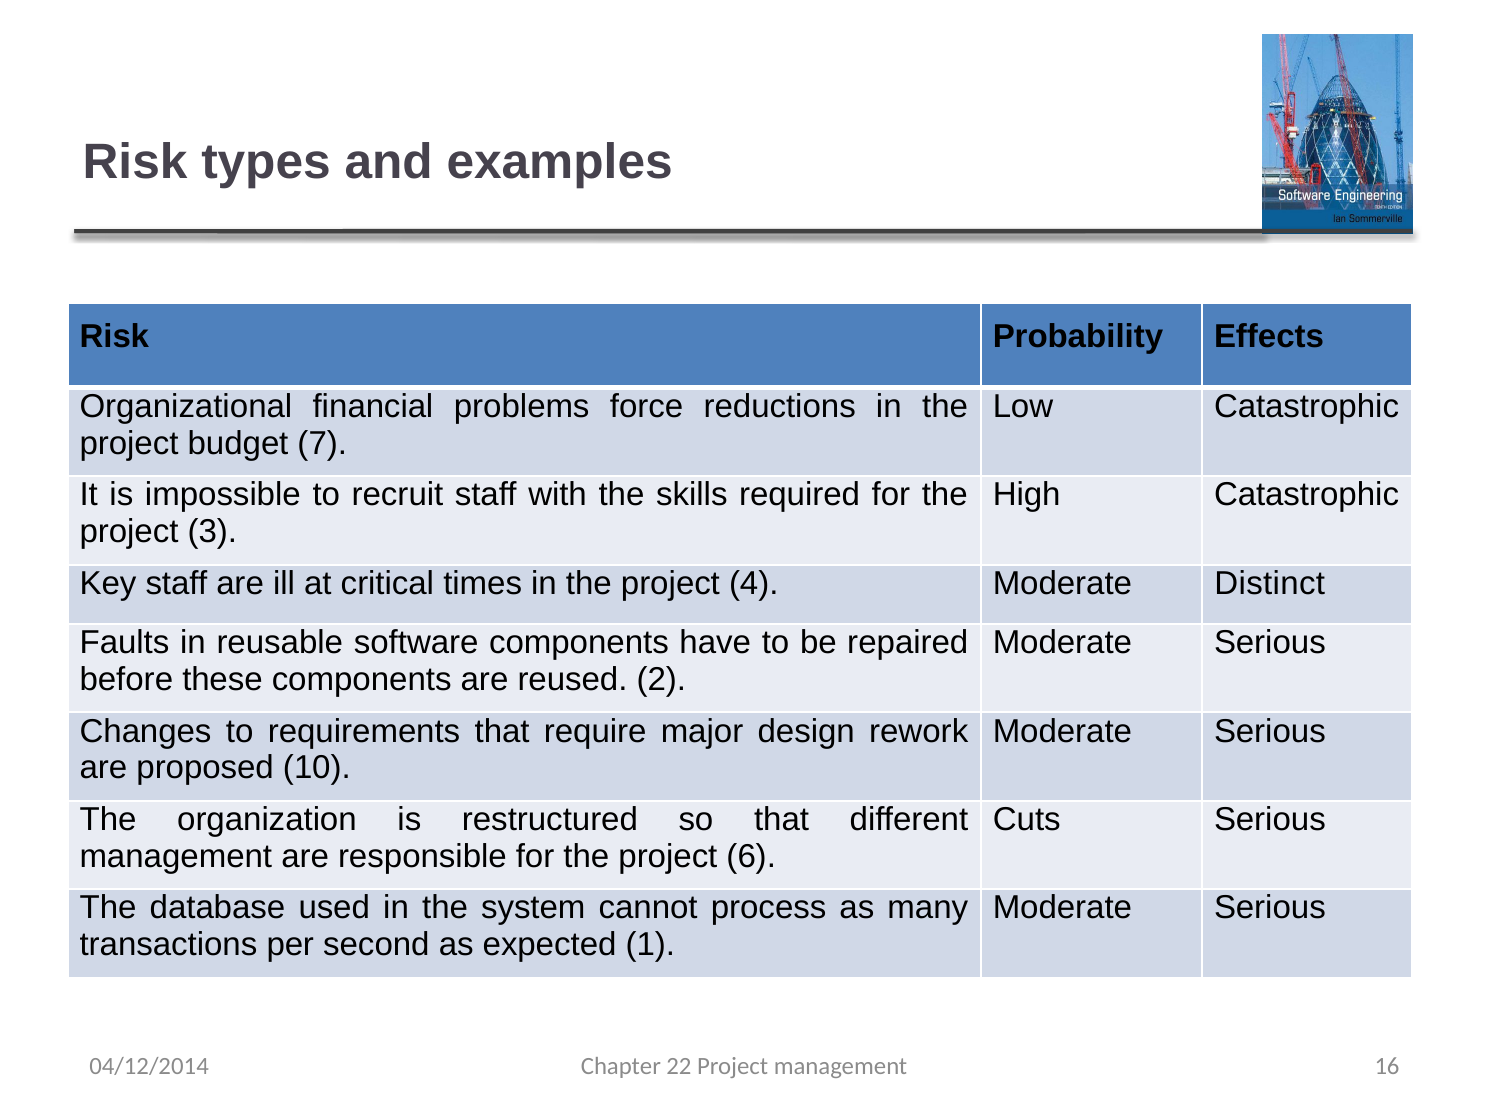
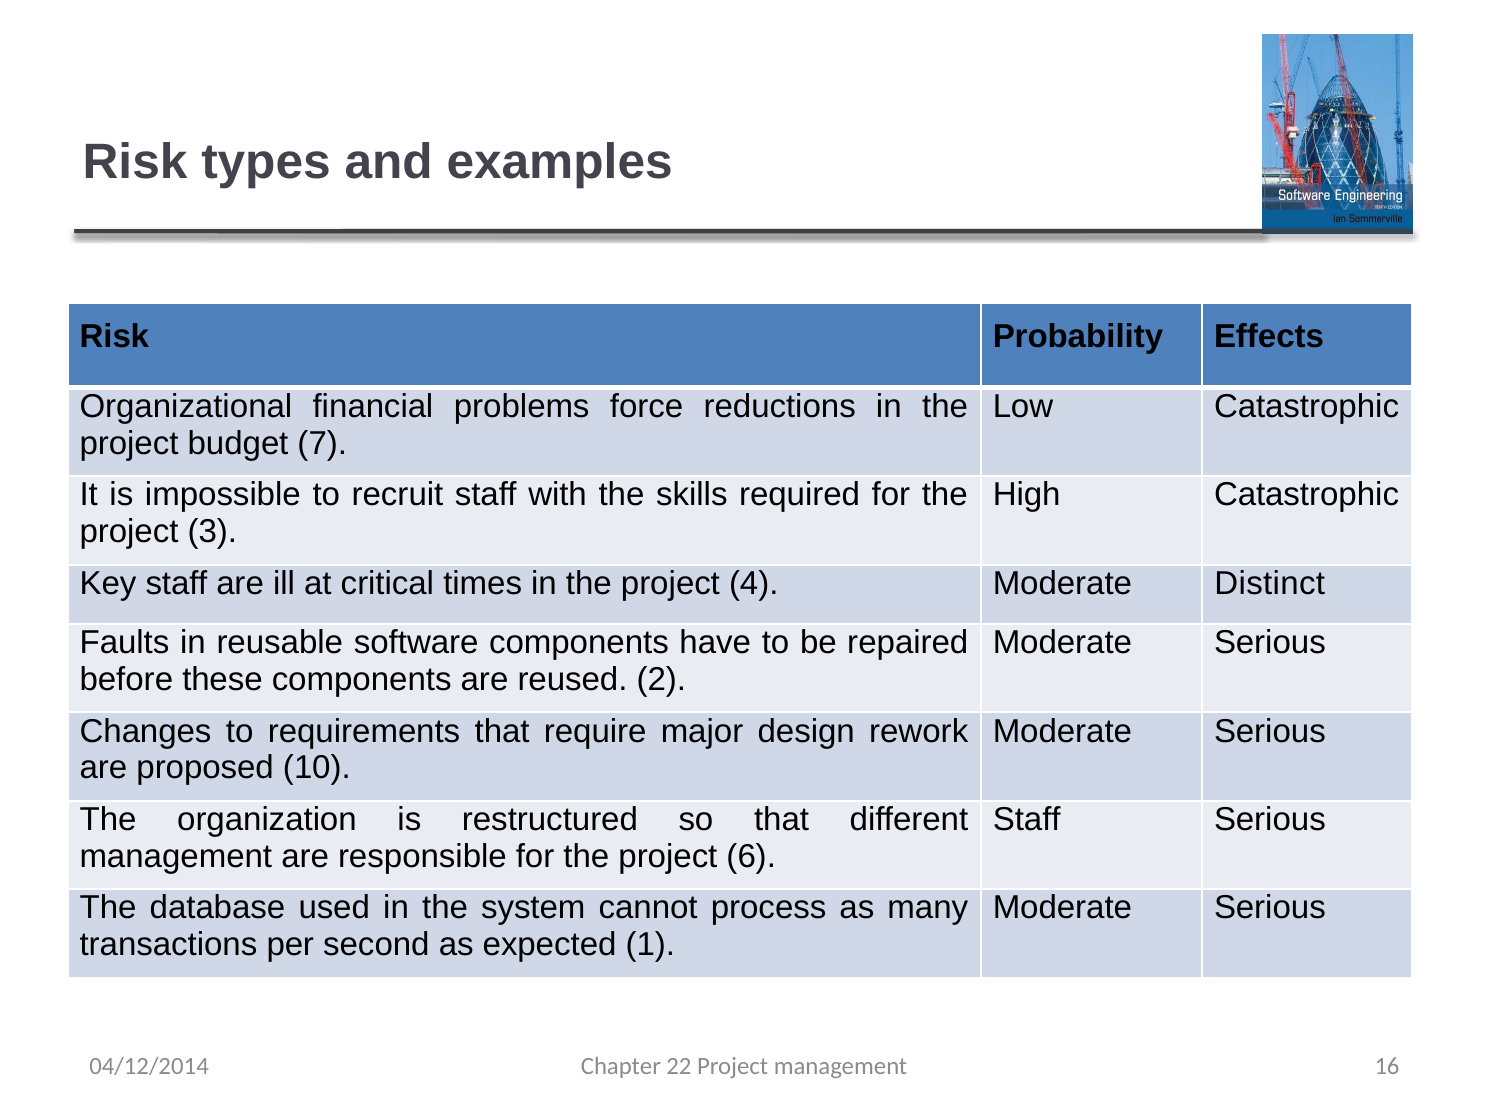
Cuts at (1027, 819): Cuts -> Staff
